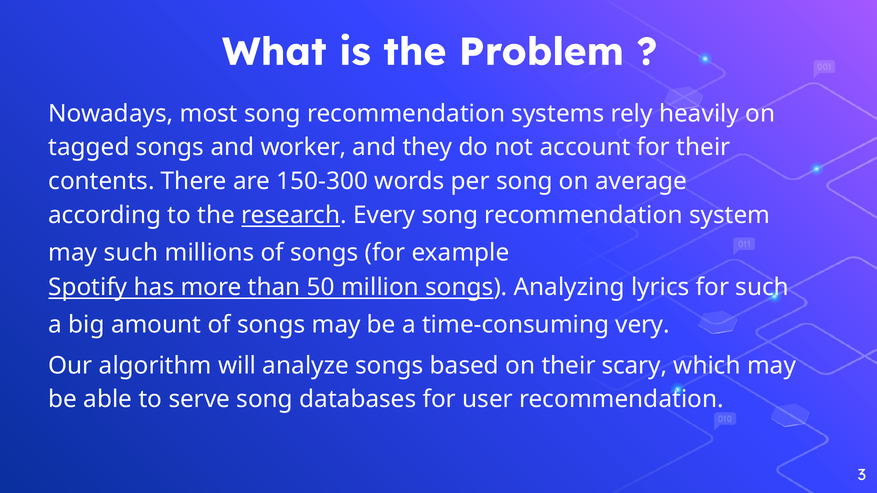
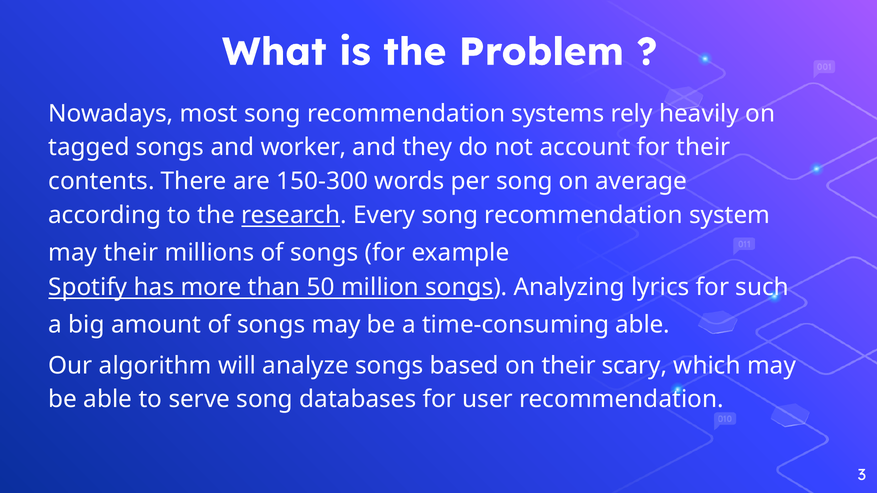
may such: such -> their
time-consuming very: very -> able
